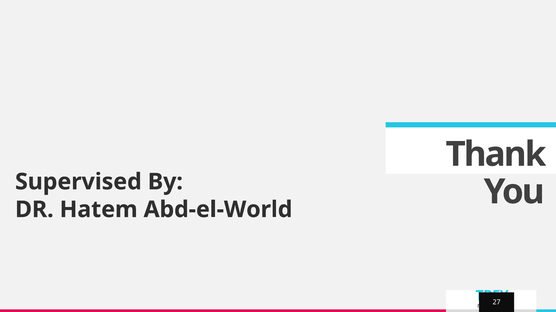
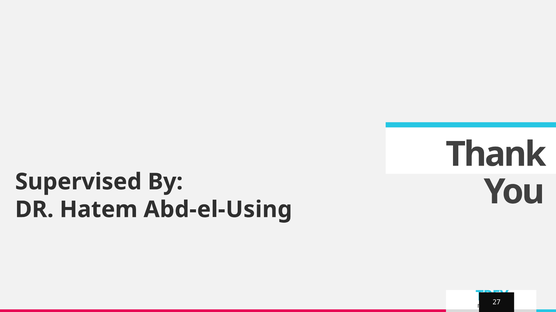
Abd-el-World: Abd-el-World -> Abd-el-Using
